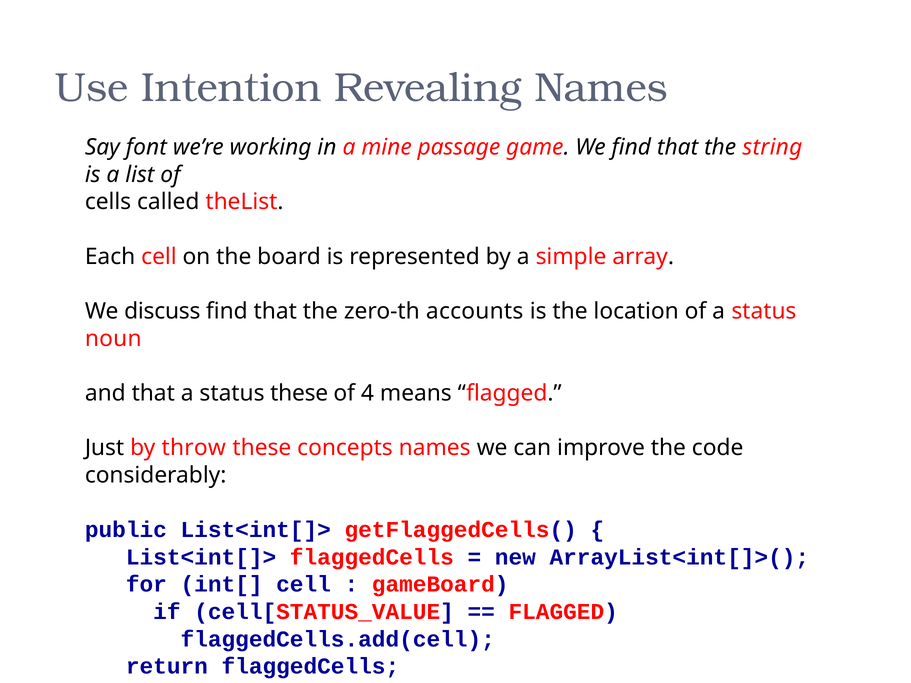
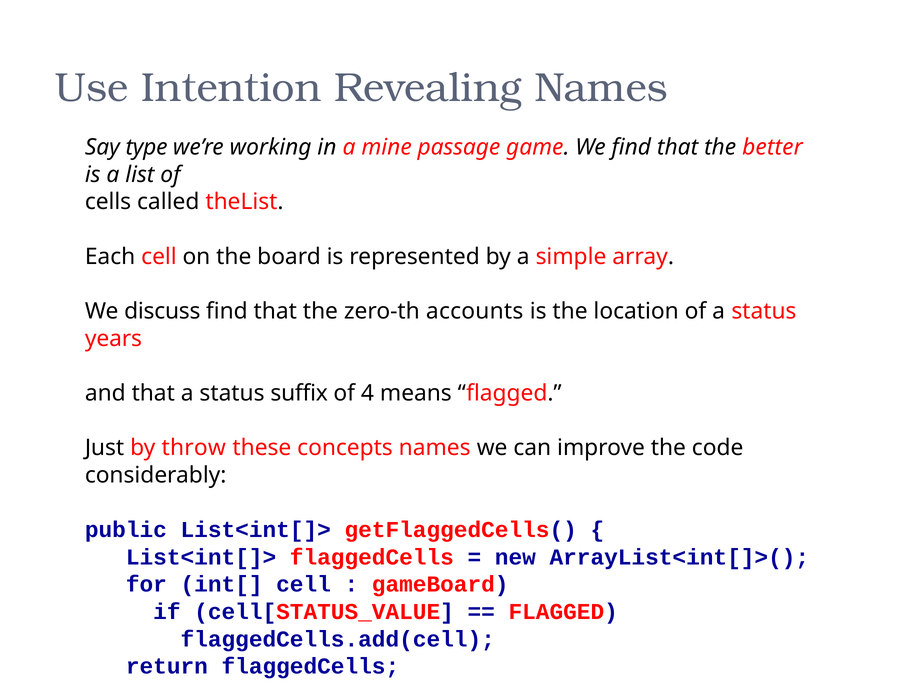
font: font -> type
string: string -> better
noun: noun -> years
status these: these -> suffix
